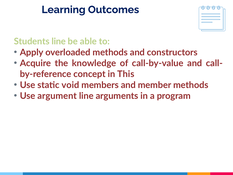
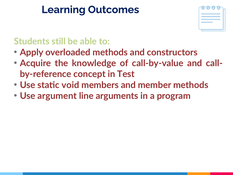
Students line: line -> still
This: This -> Test
